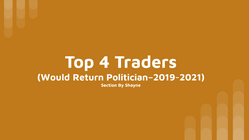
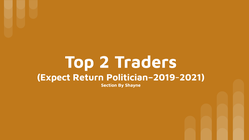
4: 4 -> 2
Would: Would -> Expect
